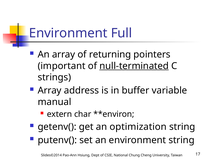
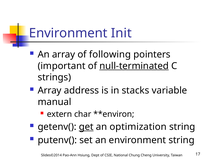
Full: Full -> Init
returning: returning -> following
buffer: buffer -> stacks
get underline: none -> present
